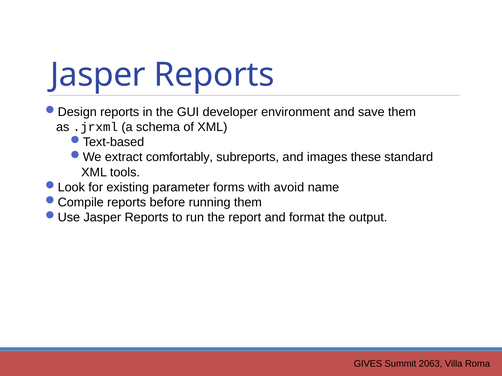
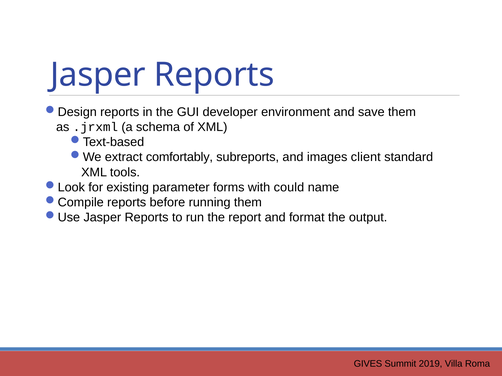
these: these -> client
avoid: avoid -> could
2063: 2063 -> 2019
